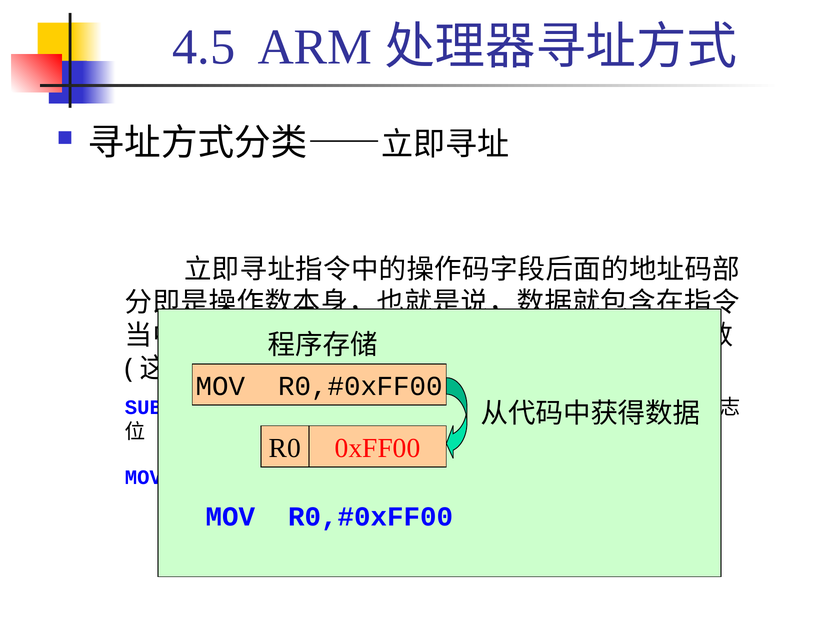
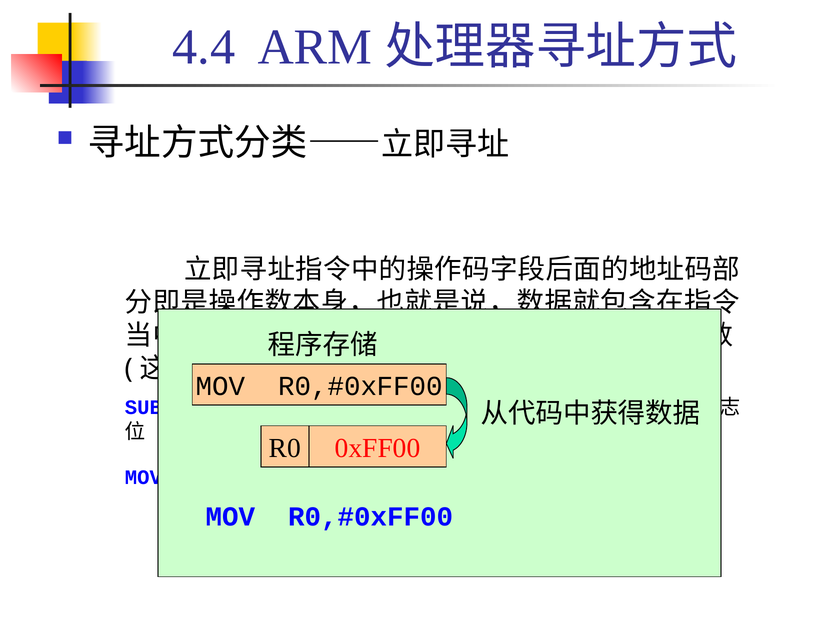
4.5: 4.5 -> 4.4
